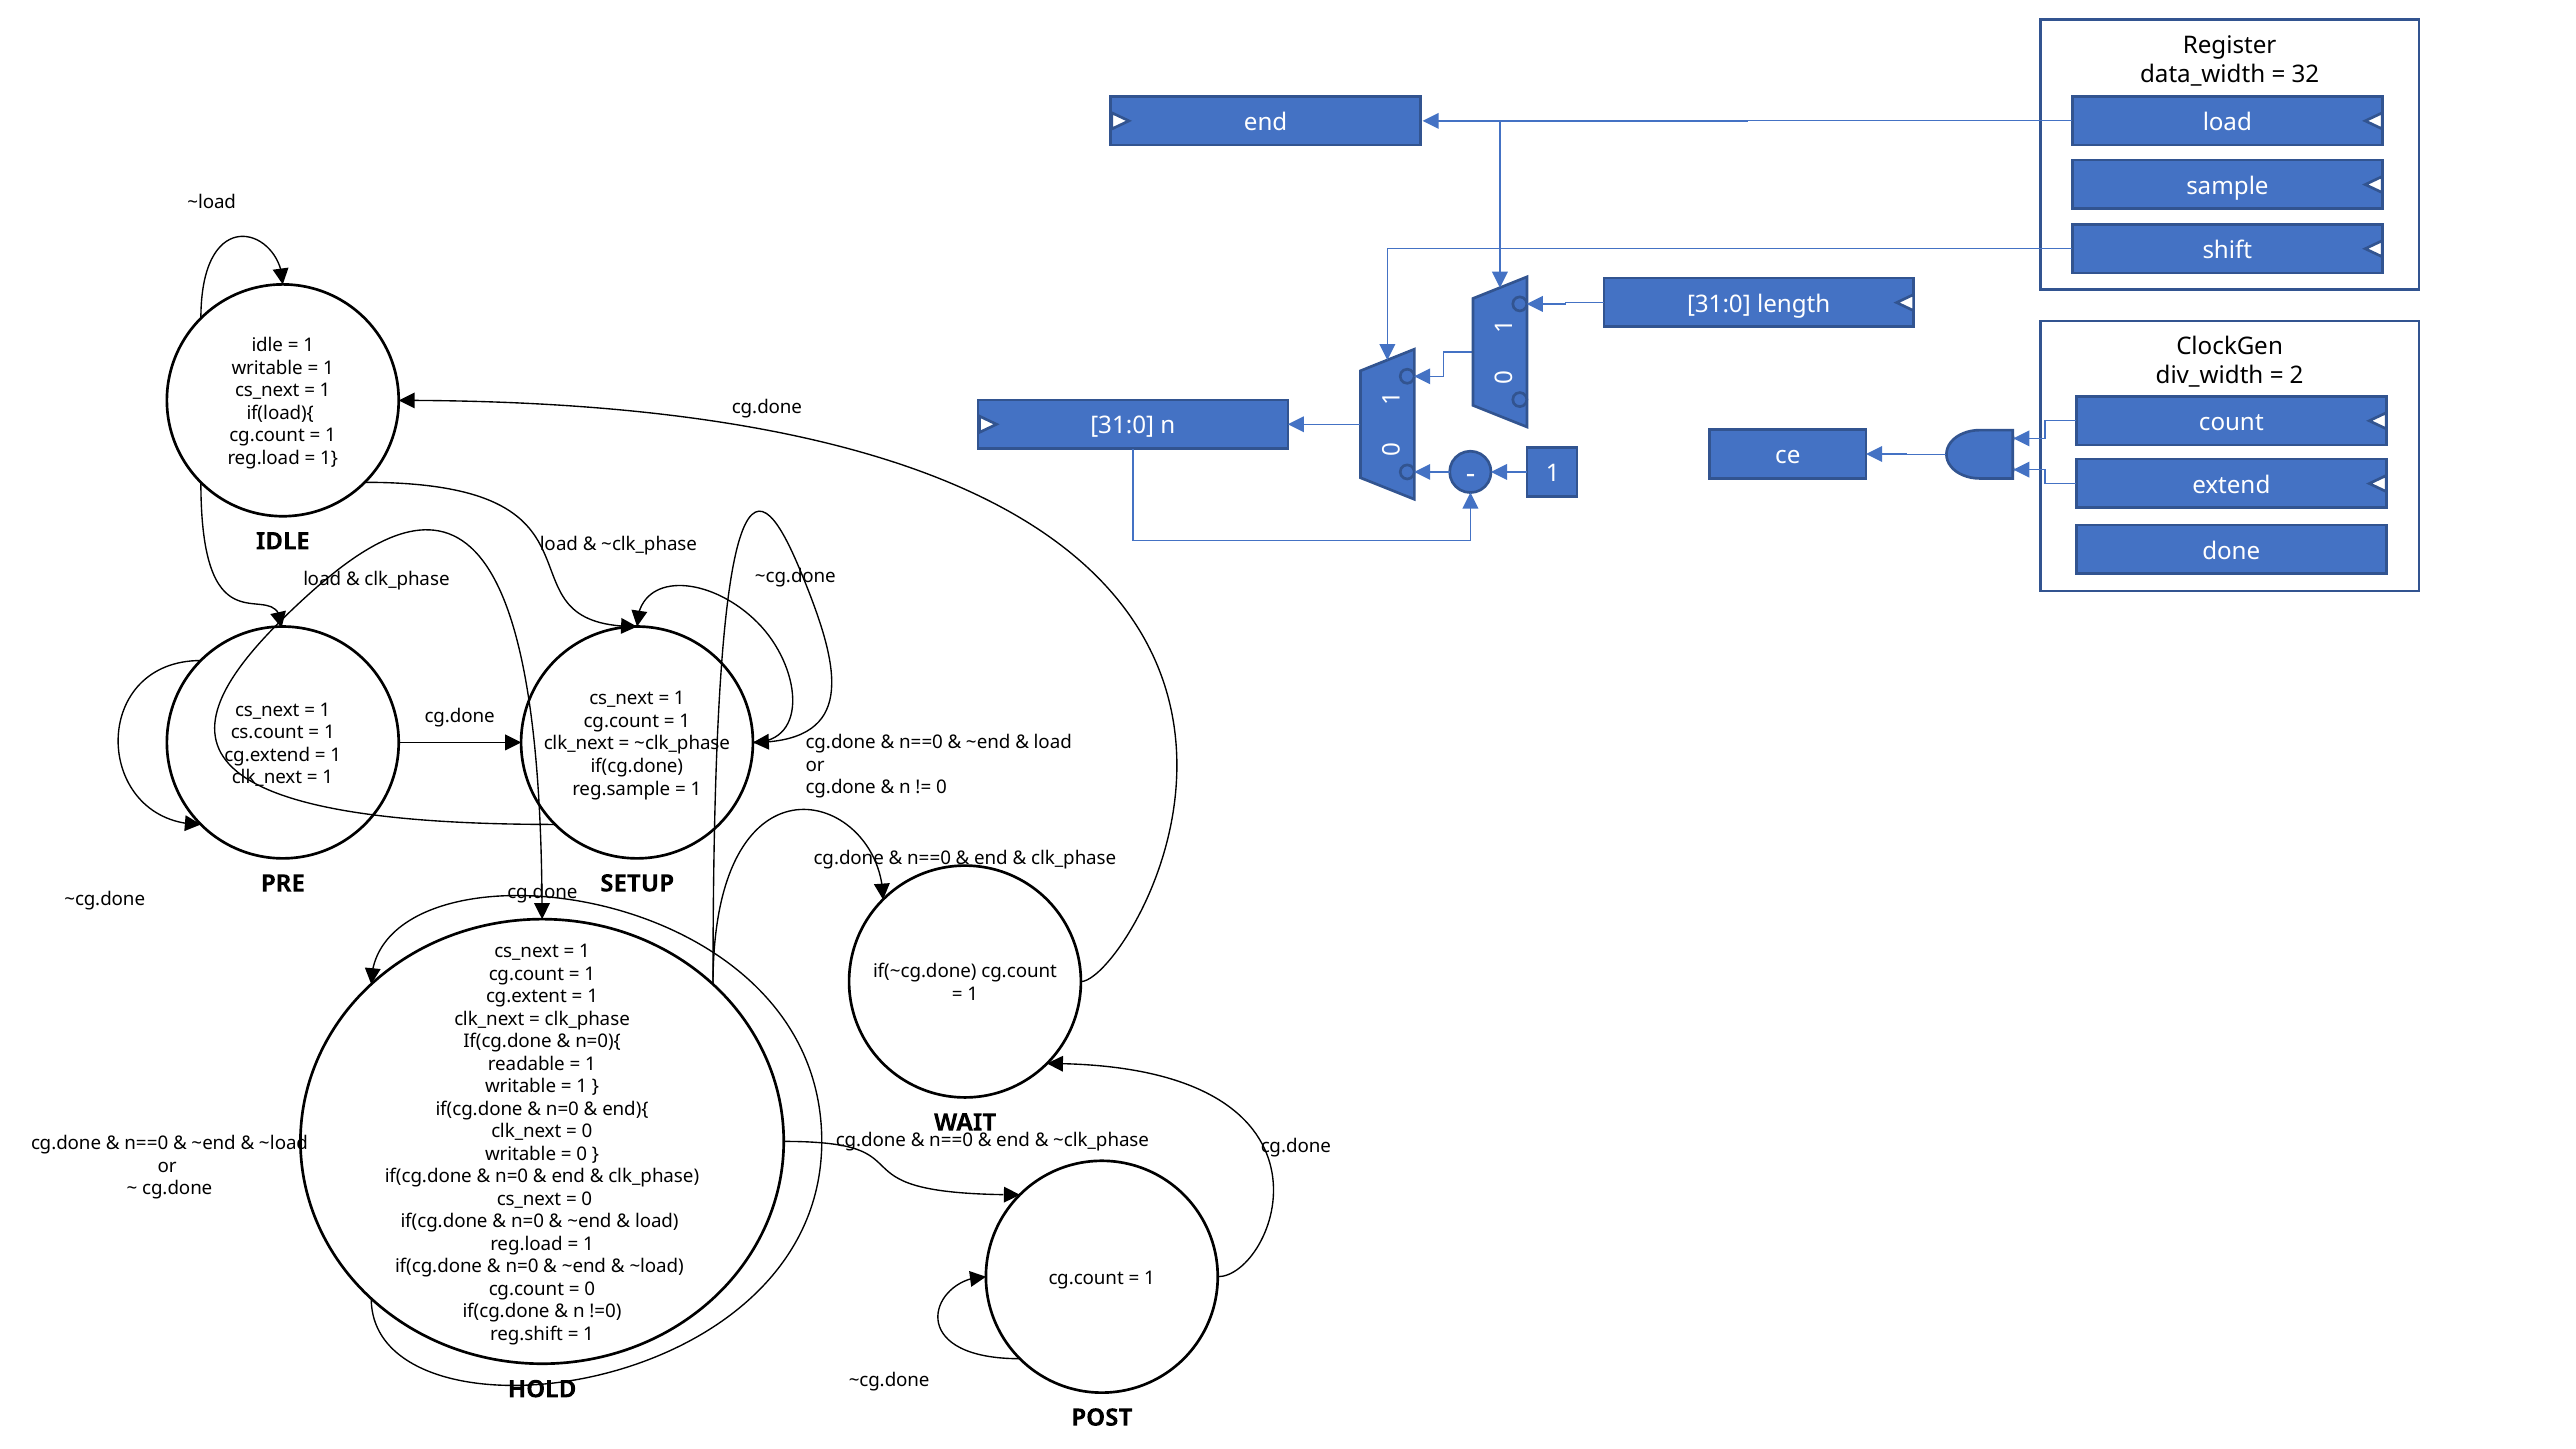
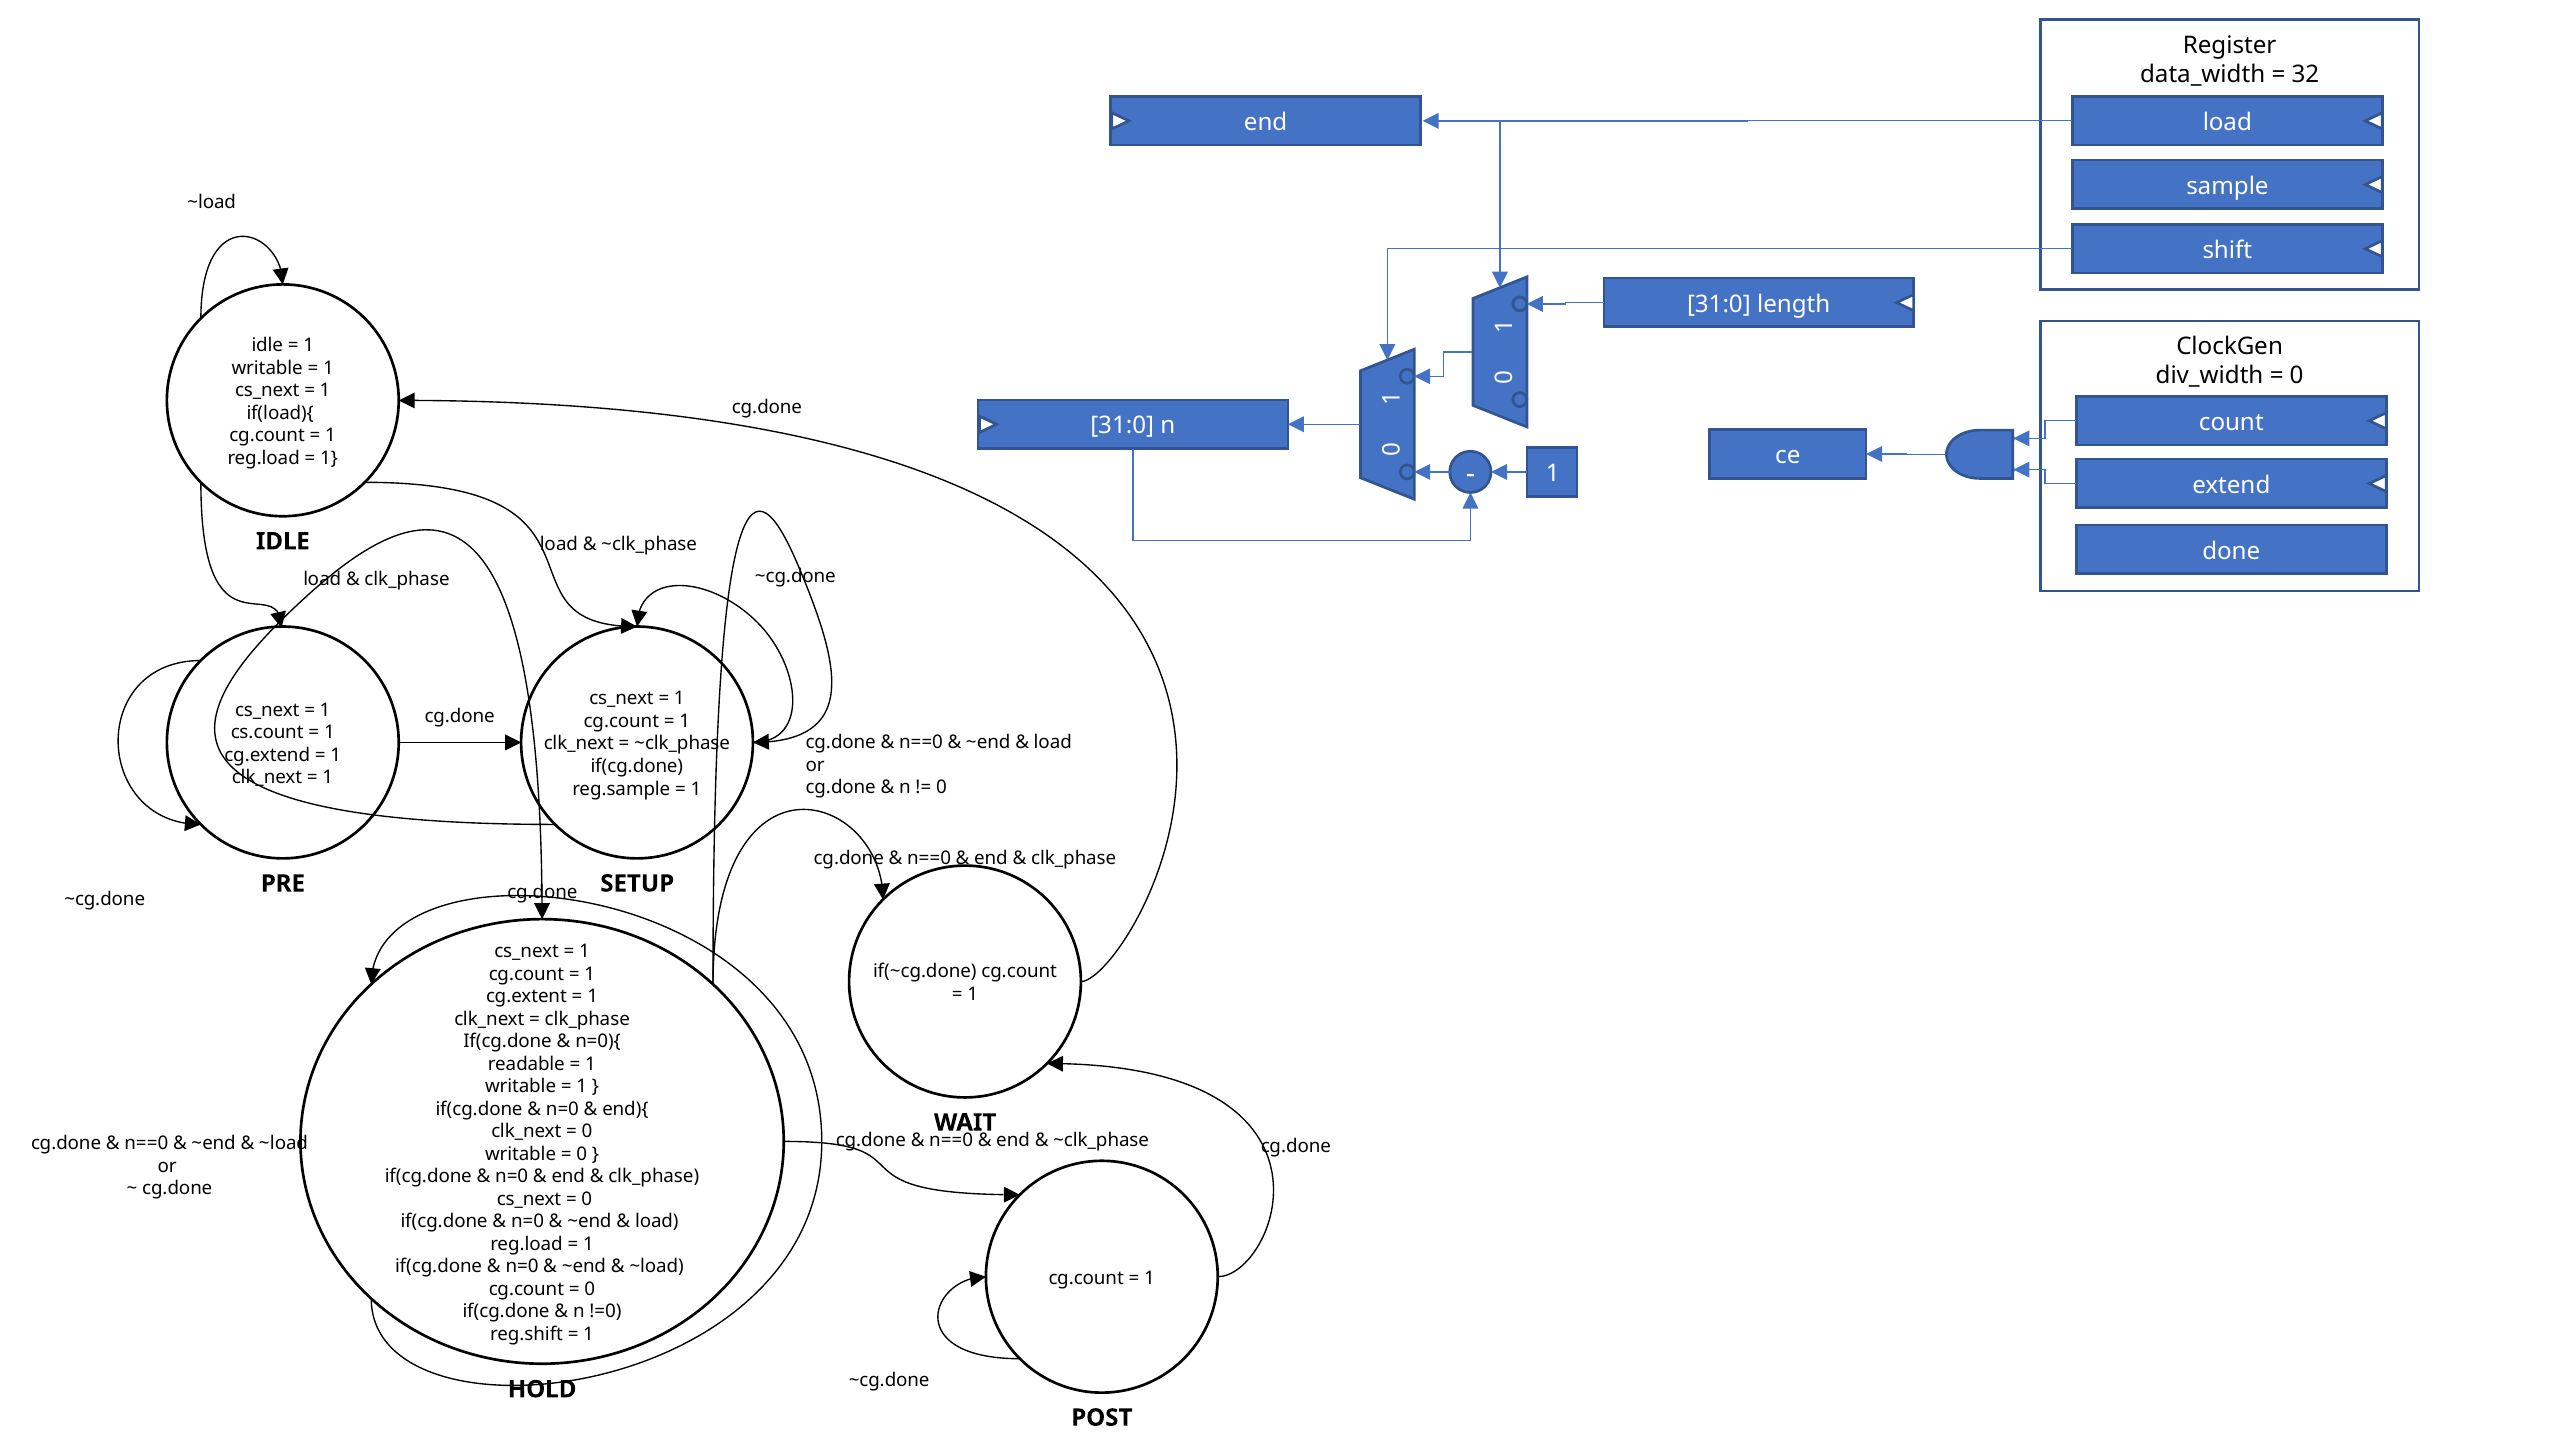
2 at (2297, 376): 2 -> 0
